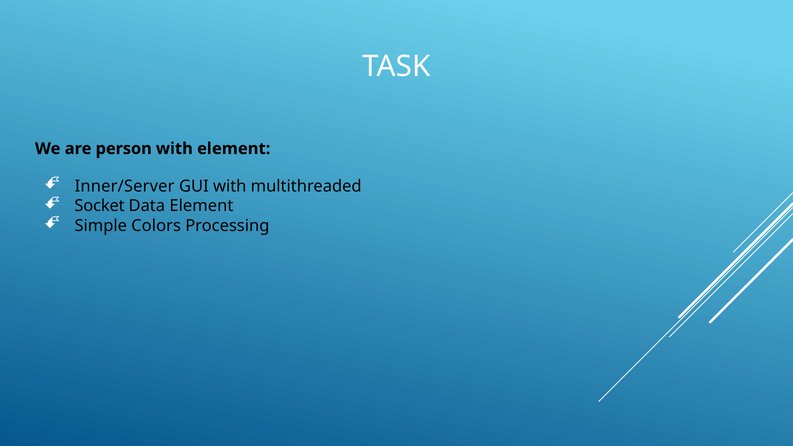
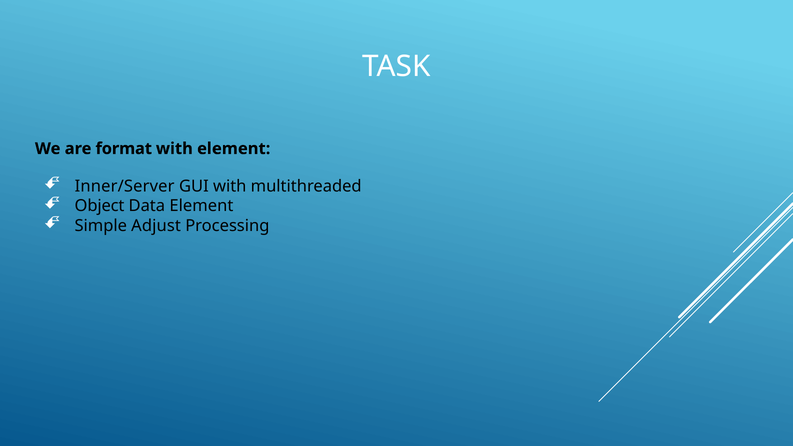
person: person -> format
Socket: Socket -> Object
Colors: Colors -> Adjust
